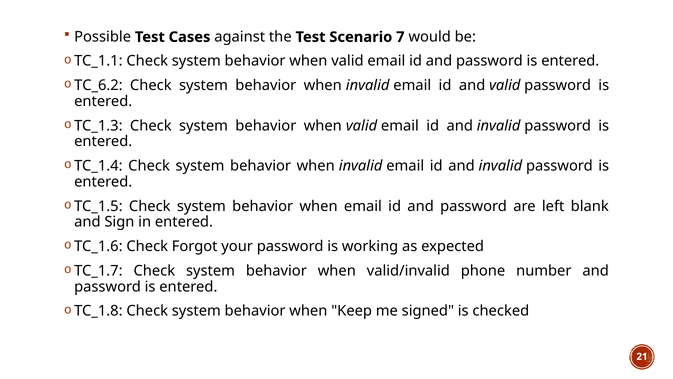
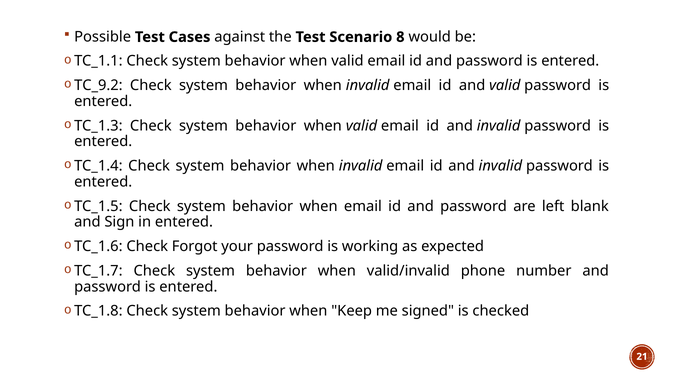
7: 7 -> 8
TC_6.2: TC_6.2 -> TC_9.2
